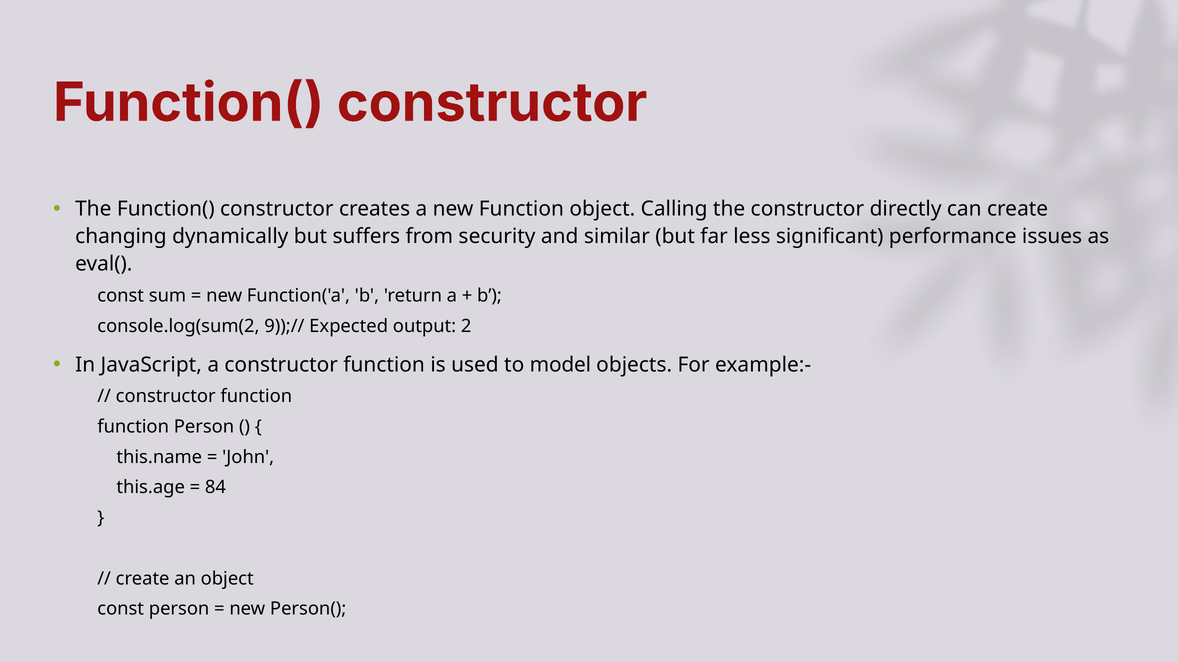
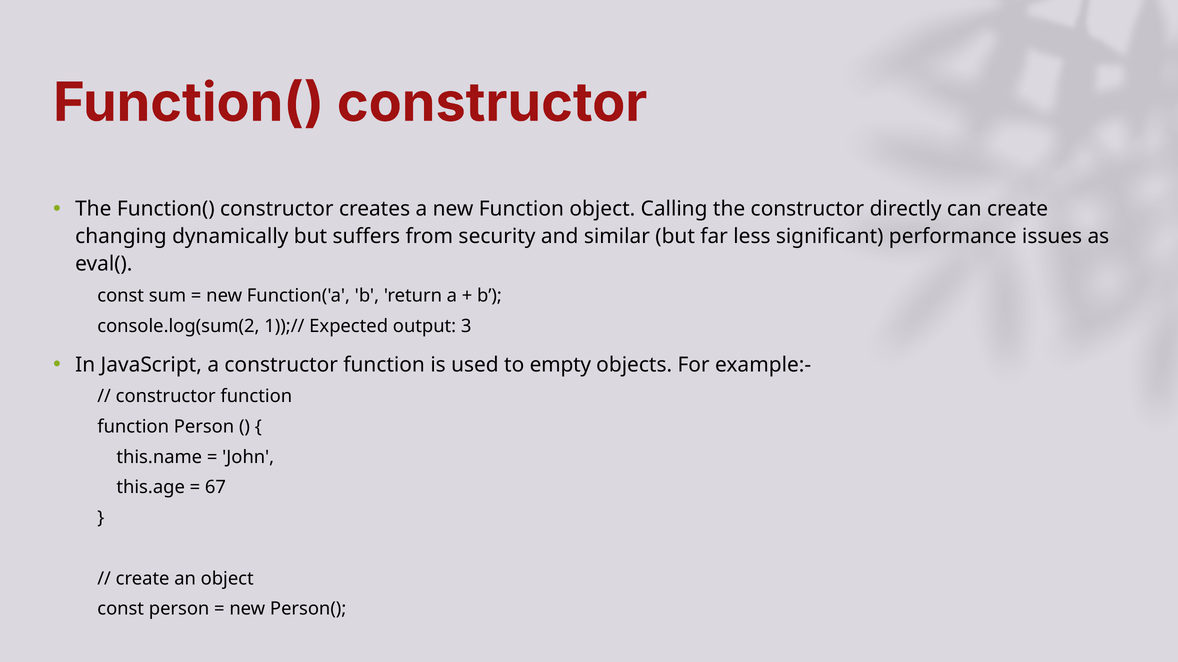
9));//: 9));// -> 1));//
2: 2 -> 3
model: model -> empty
84: 84 -> 67
